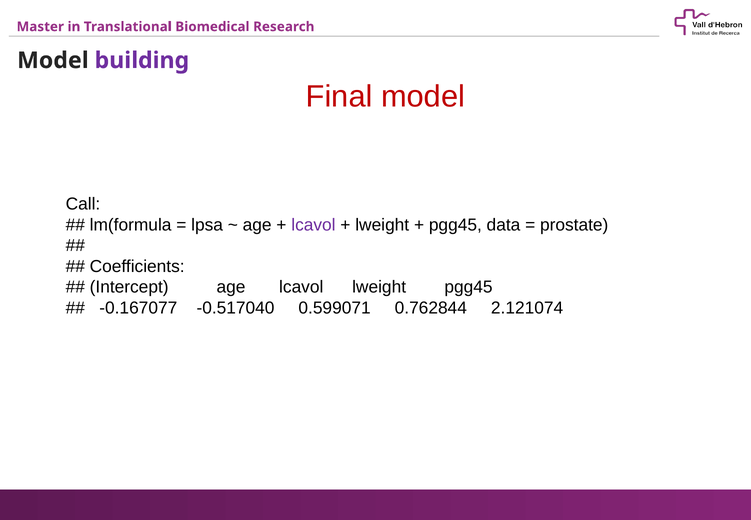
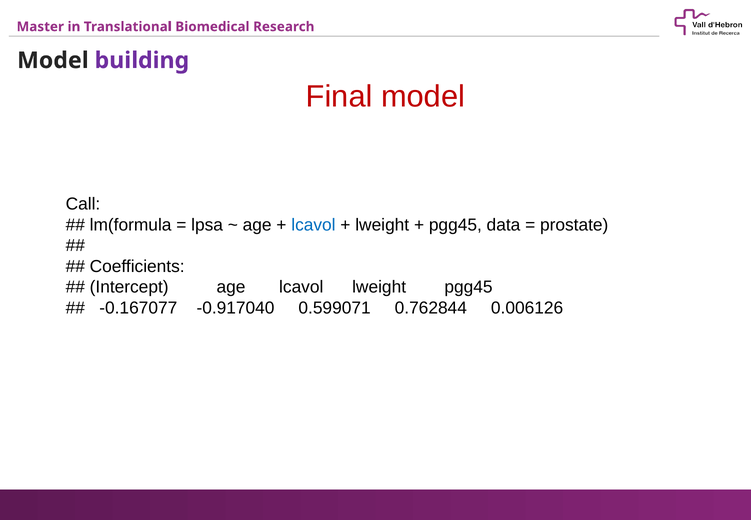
lcavol at (313, 225) colour: purple -> blue
-0.517040: -0.517040 -> -0.917040
2.121074: 2.121074 -> 0.006126
